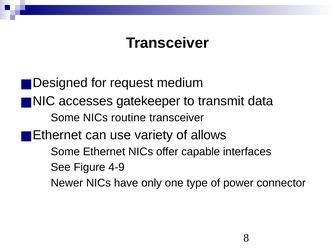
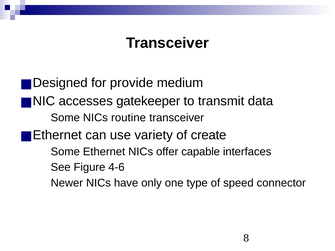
request: request -> provide
allows: allows -> create
4-9: 4-9 -> 4-6
power: power -> speed
